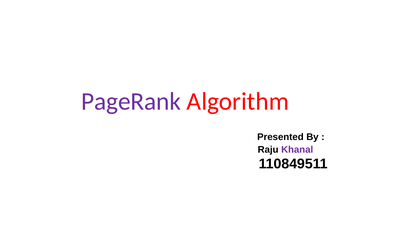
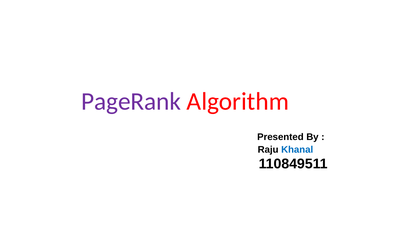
Khanal colour: purple -> blue
